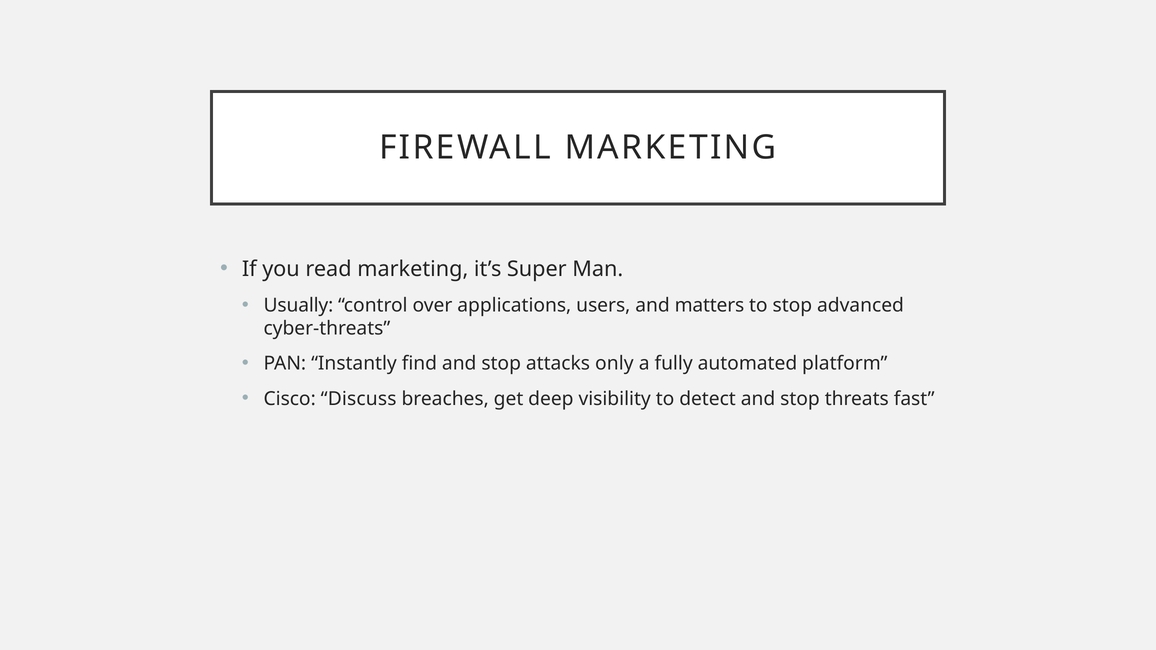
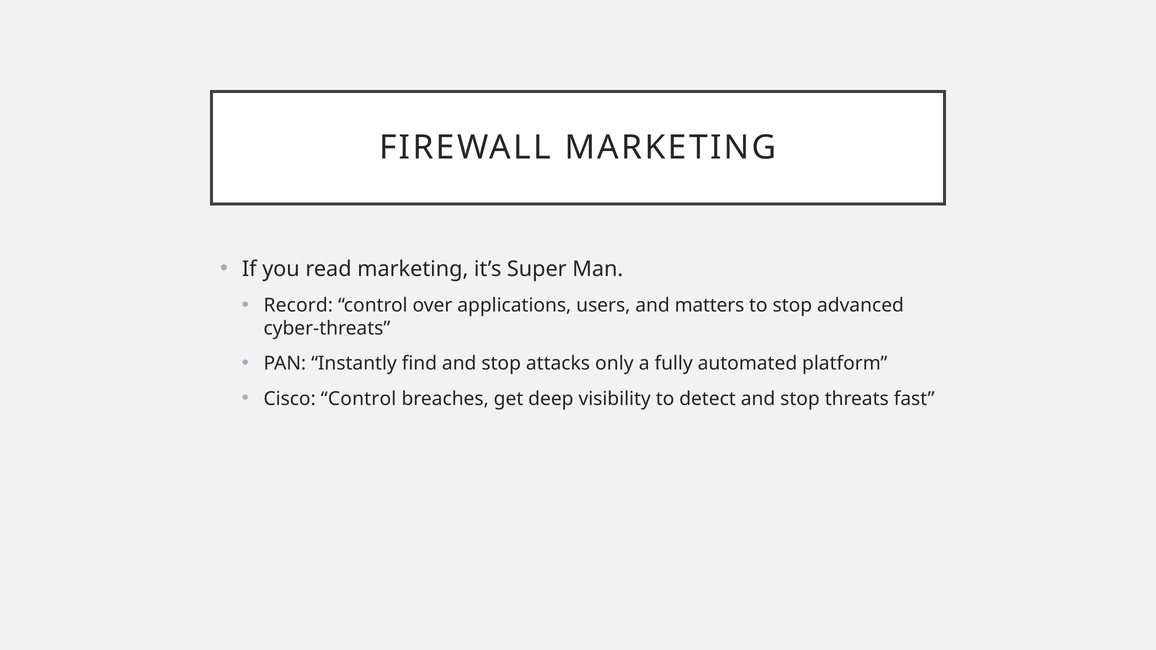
Usually: Usually -> Record
Cisco Discuss: Discuss -> Control
